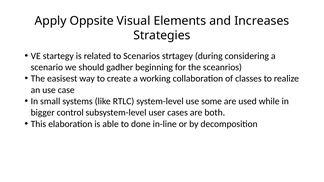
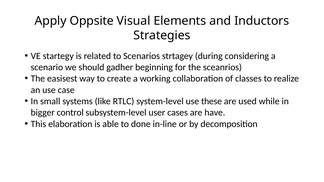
Increases: Increases -> Inductors
some: some -> these
both: both -> have
